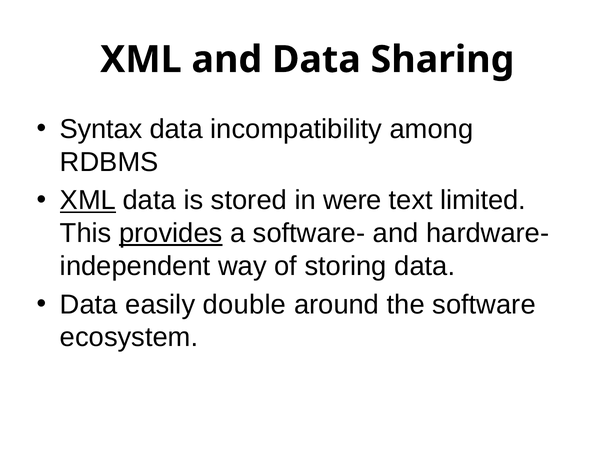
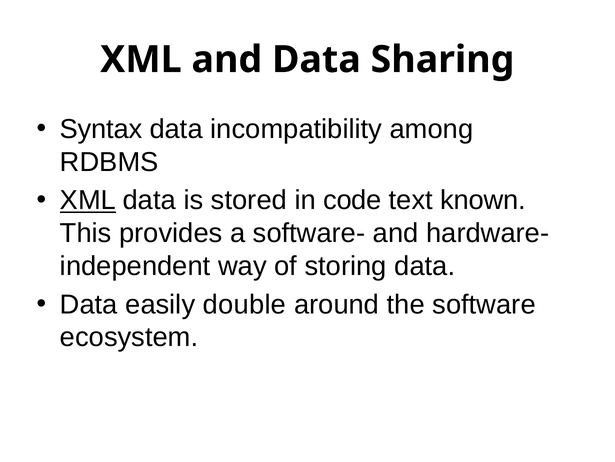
were: were -> code
limited: limited -> known
provides underline: present -> none
